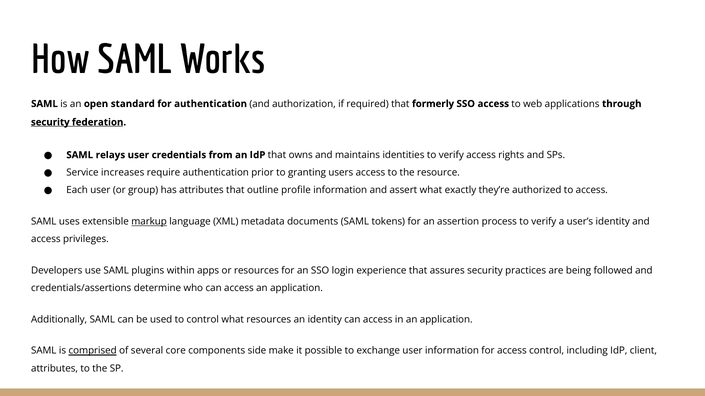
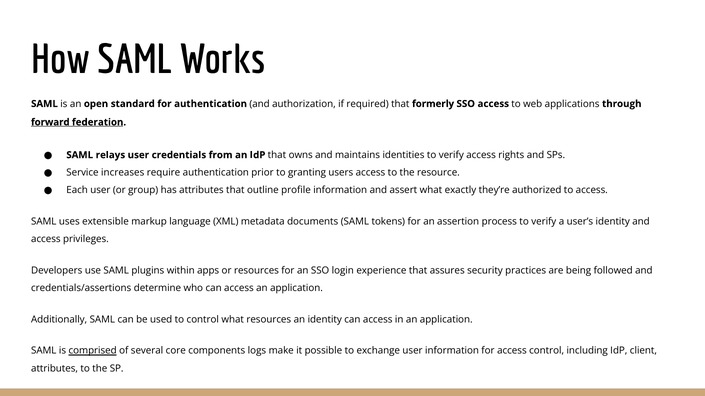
security at (50, 122): security -> forward
markup underline: present -> none
side: side -> logs
